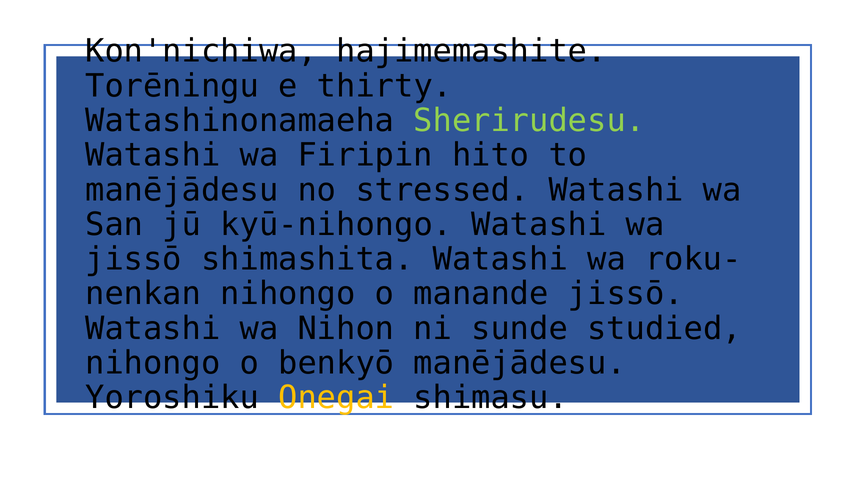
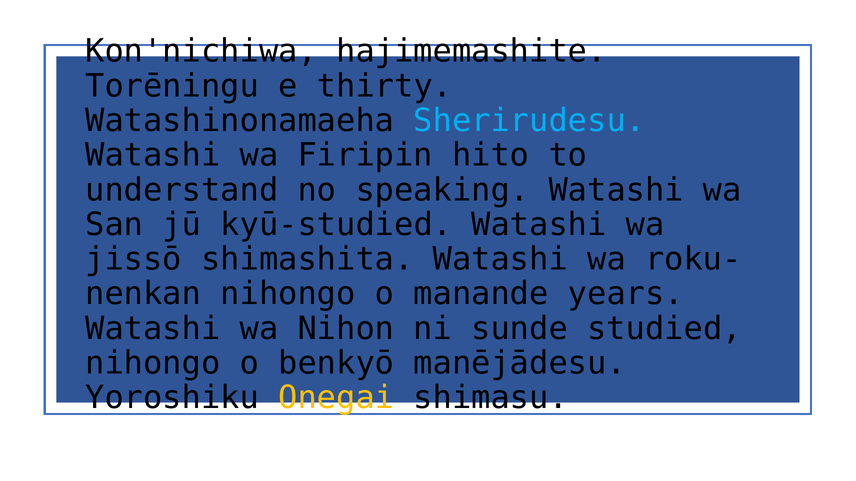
Sherirudesu colour: light green -> light blue
manējādesu at (182, 190): manējādesu -> understand
stressed: stressed -> speaking
kyū-nihongo: kyū-nihongo -> kyū-studied
manande jissō: jissō -> years
